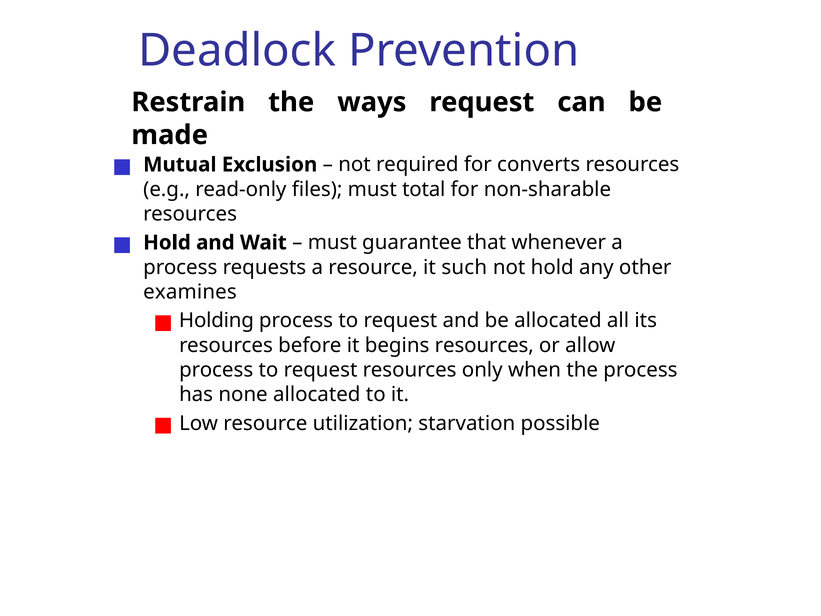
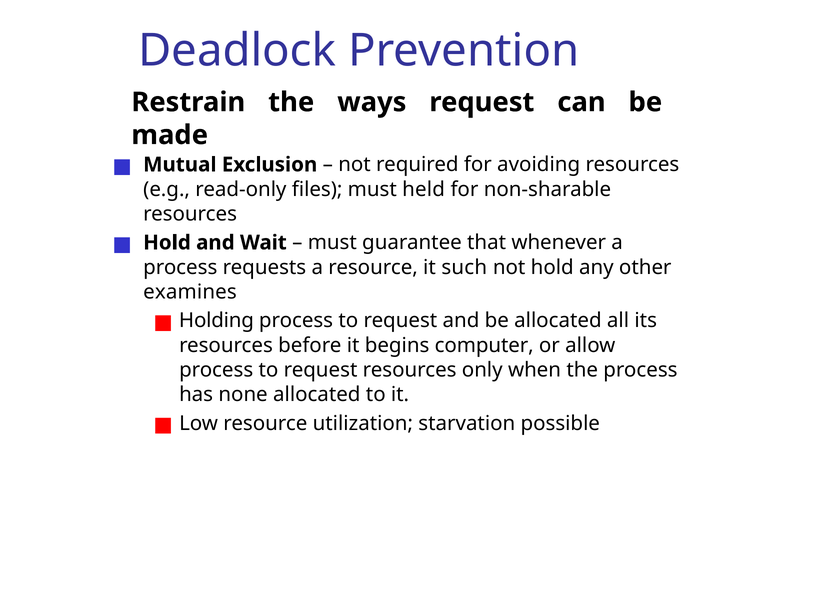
converts: converts -> avoiding
total: total -> held
begins resources: resources -> computer
